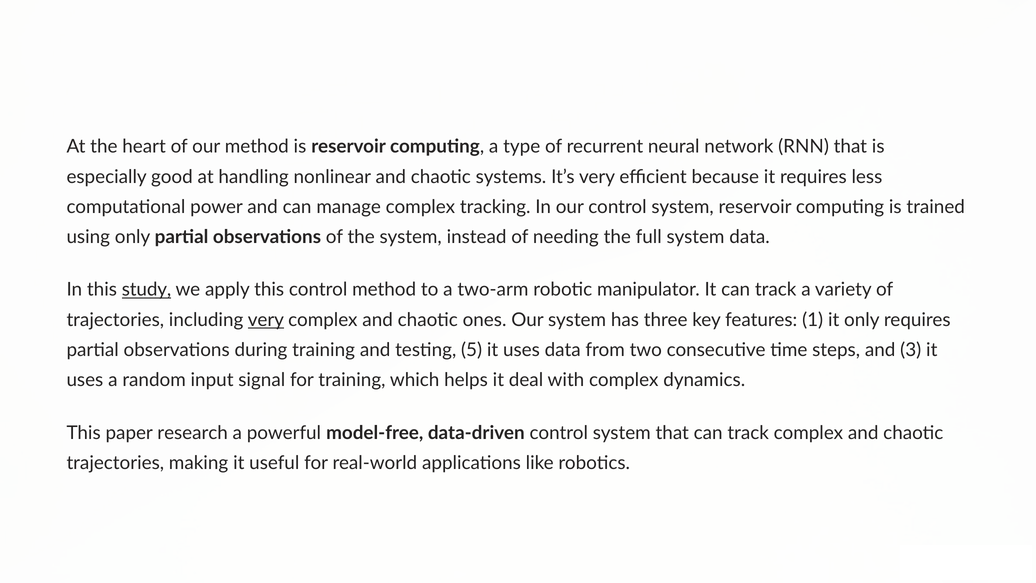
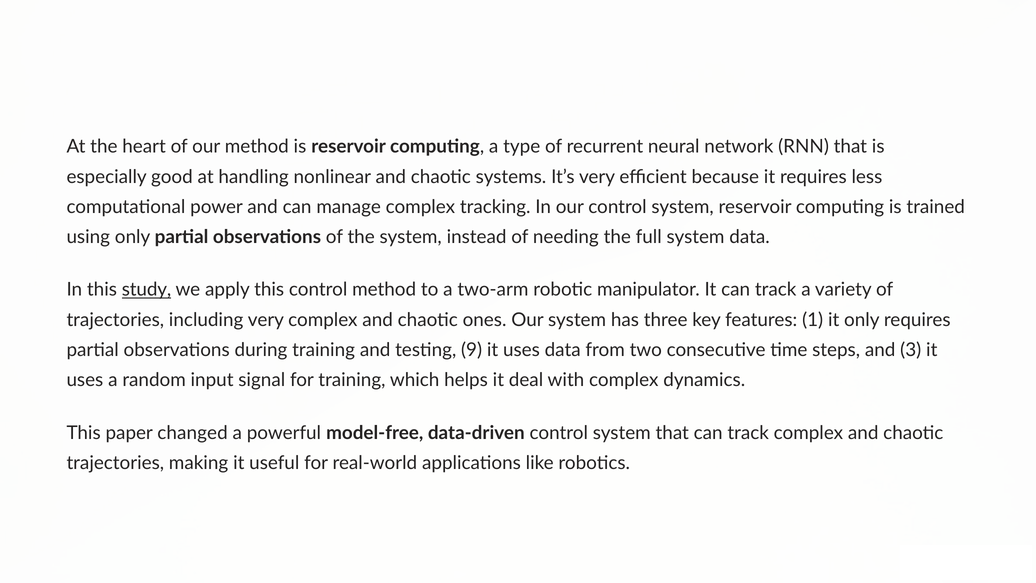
very at (266, 320) underline: present -> none
5: 5 -> 9
research: research -> changed
